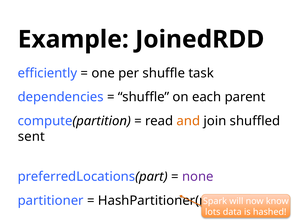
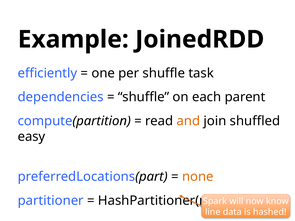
sent: sent -> easy
none colour: purple -> orange
lots: lots -> line
